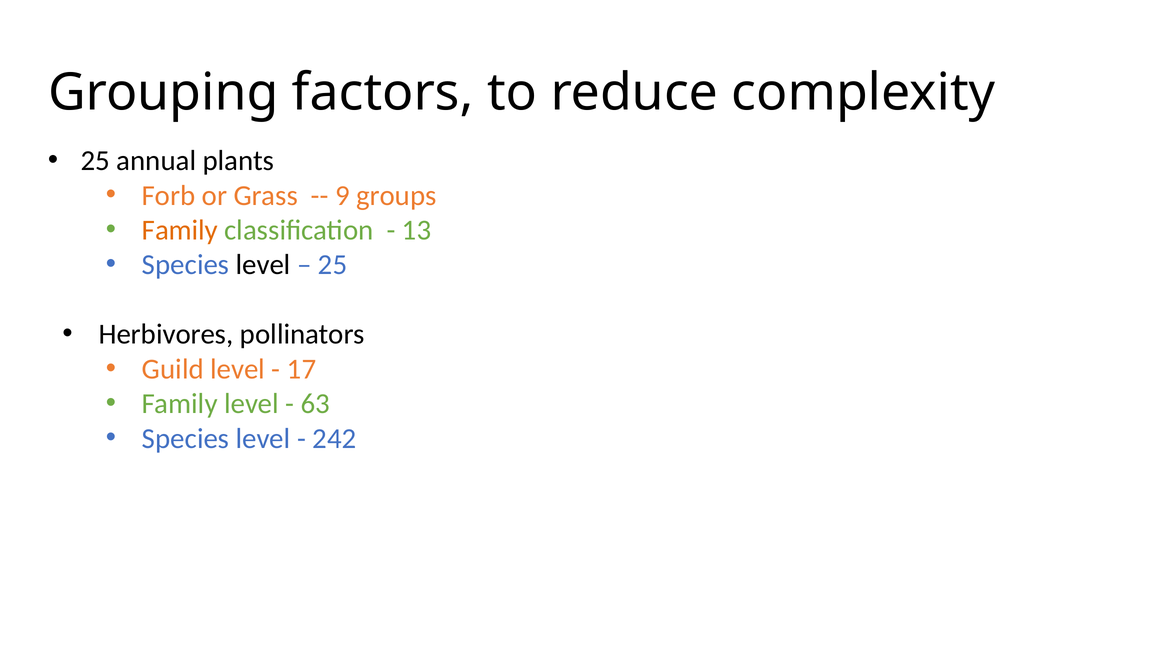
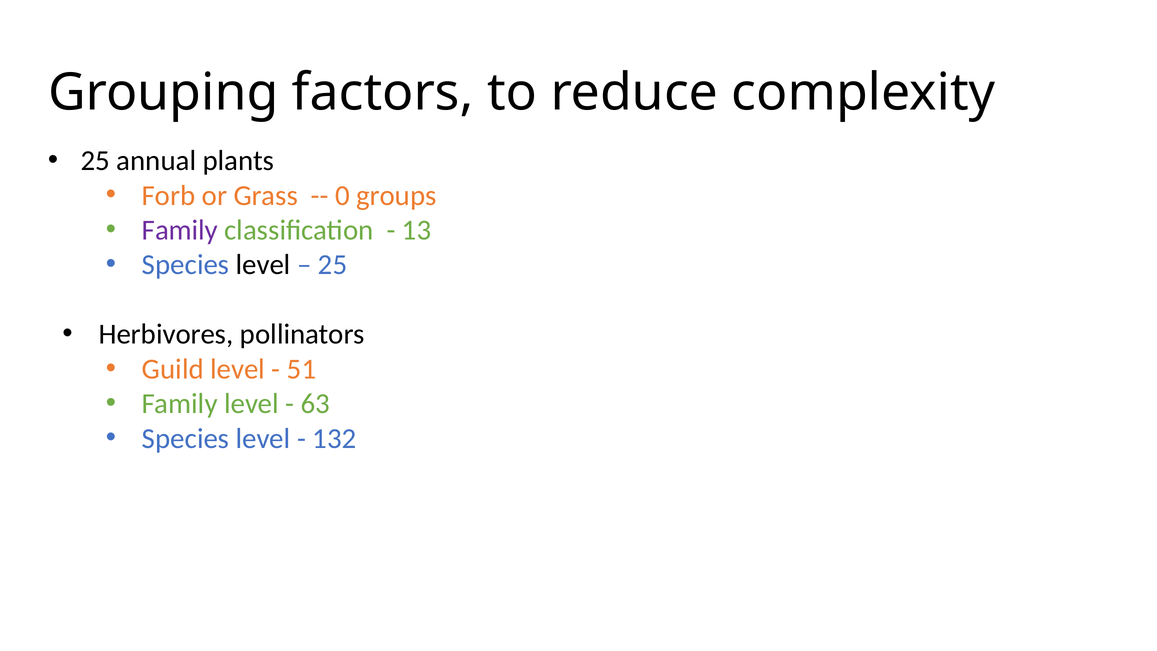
9: 9 -> 0
Family at (180, 230) colour: orange -> purple
17: 17 -> 51
242: 242 -> 132
